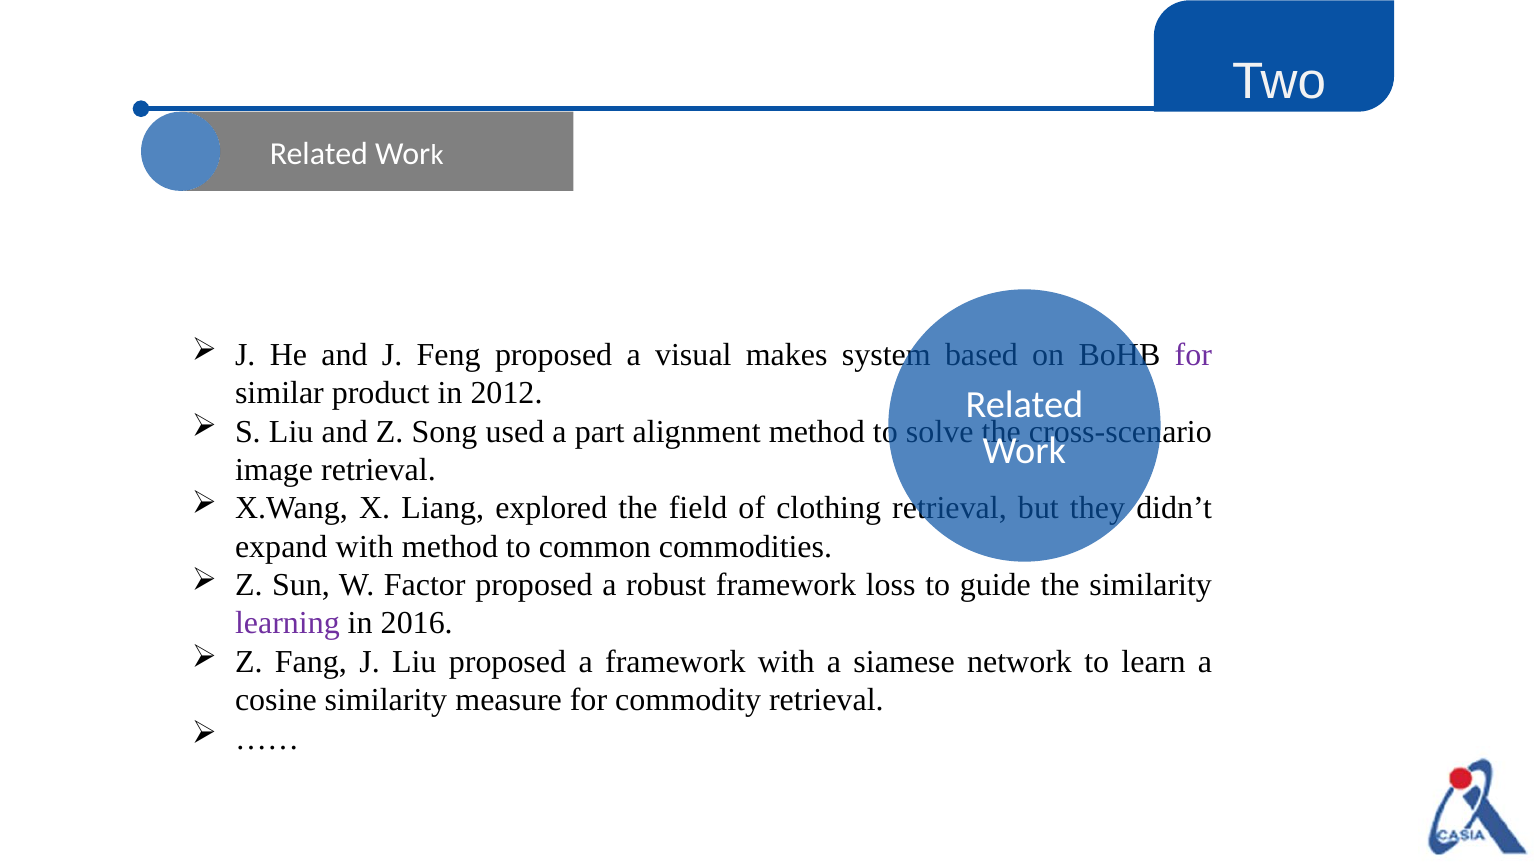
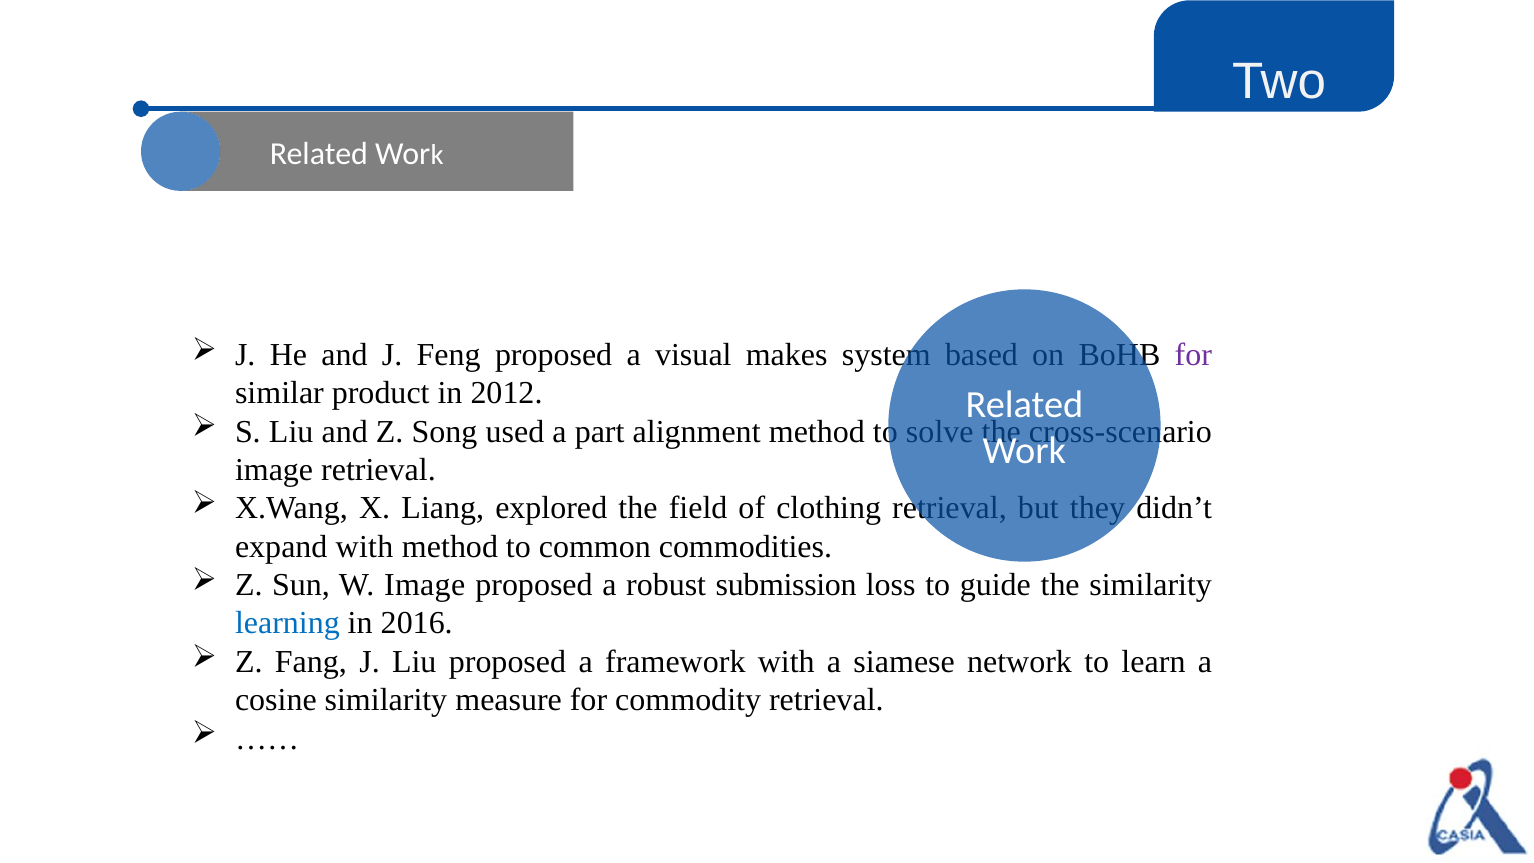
W Factor: Factor -> Image
robust framework: framework -> submission
learning colour: purple -> blue
